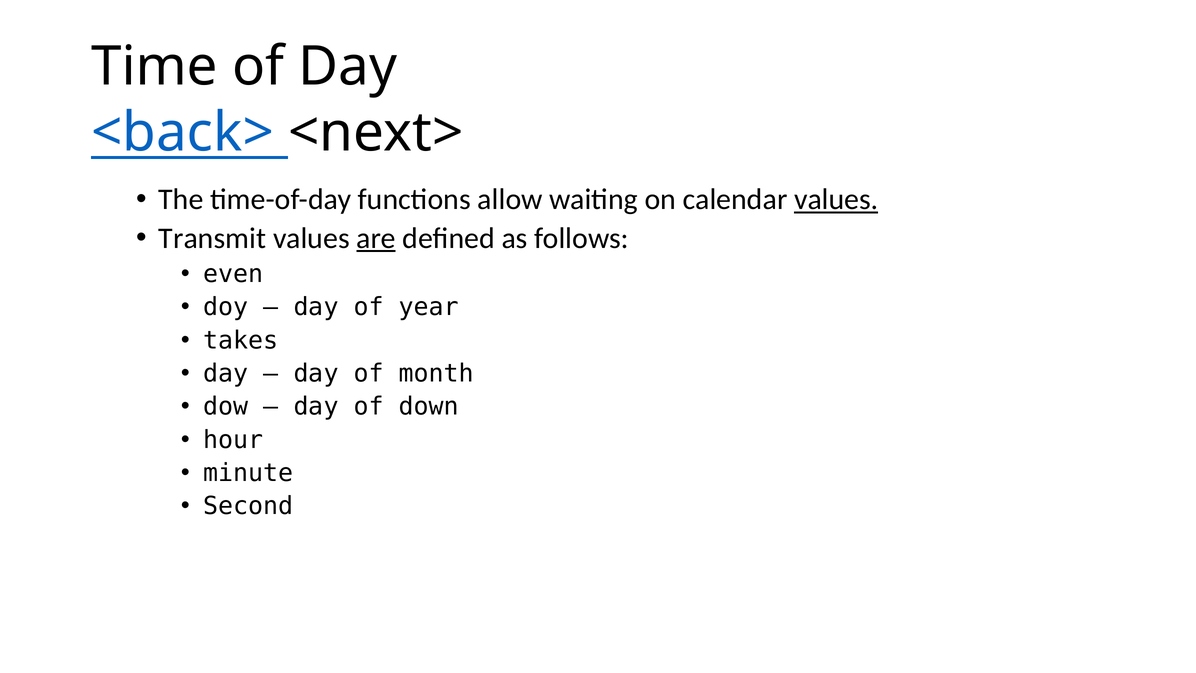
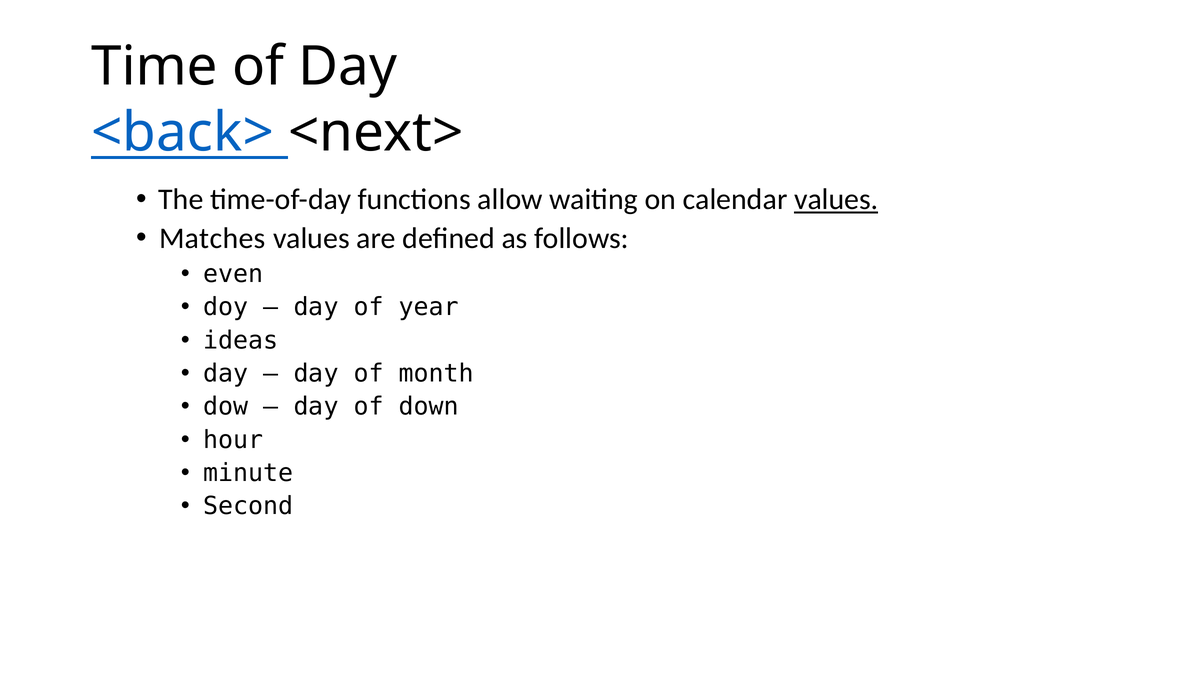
Transmit: Transmit -> Matches
are underline: present -> none
takes: takes -> ideas
